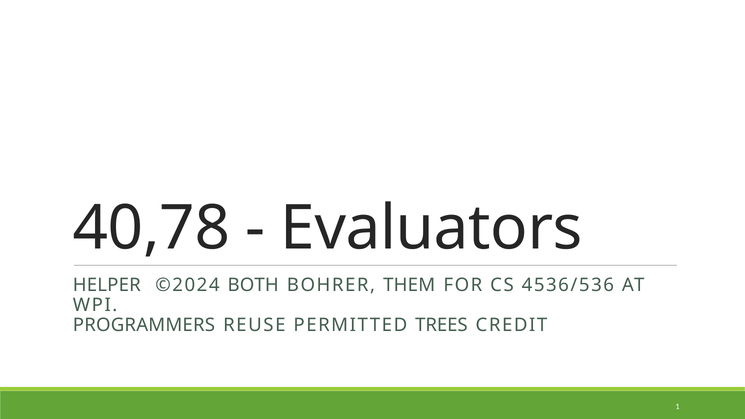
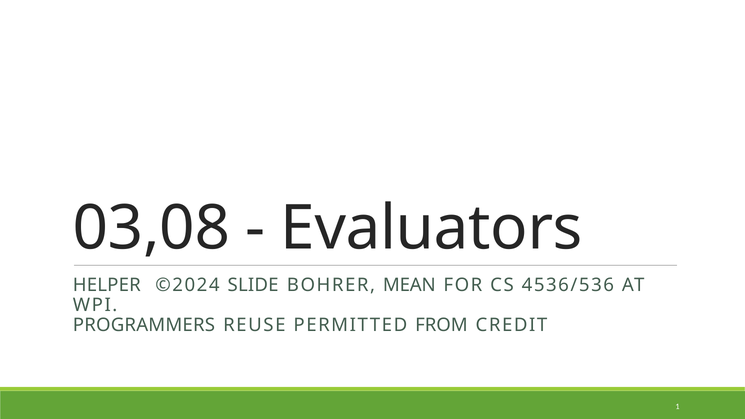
40,78: 40,78 -> 03,08
BOTH: BOTH -> SLIDE
THEM: THEM -> MEAN
TREES: TREES -> FROM
